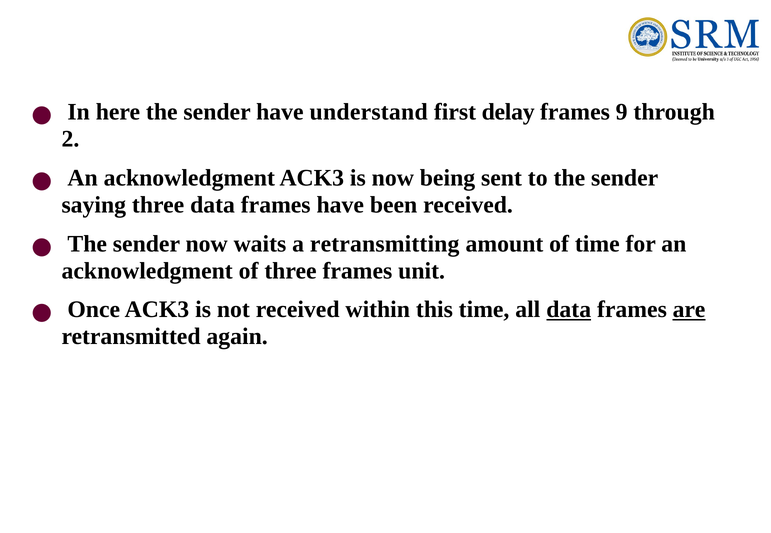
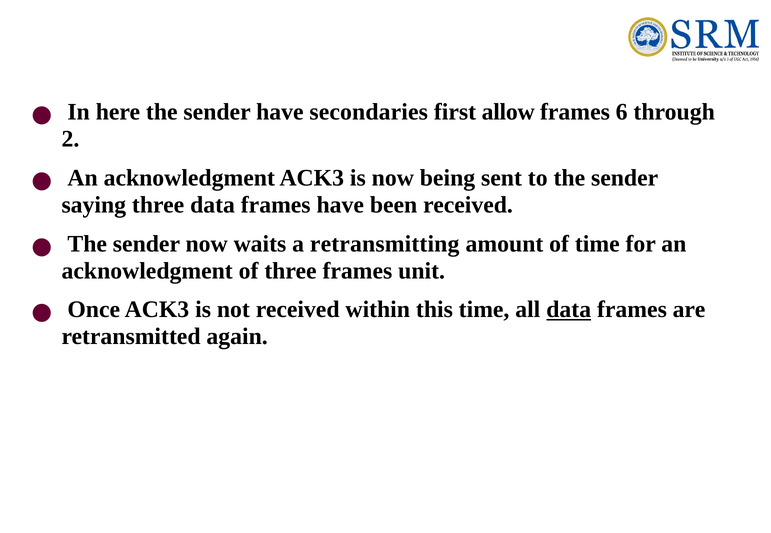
understand: understand -> secondaries
delay: delay -> allow
9: 9 -> 6
are underline: present -> none
